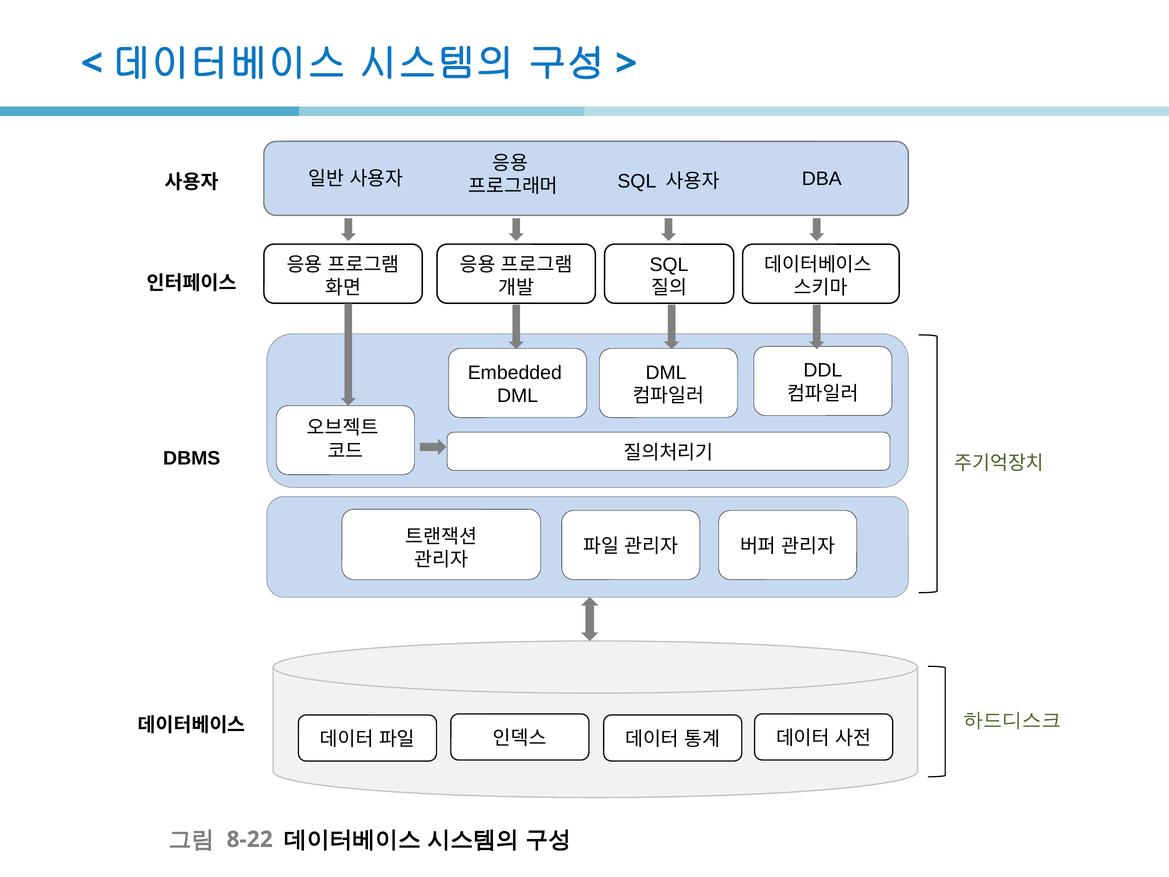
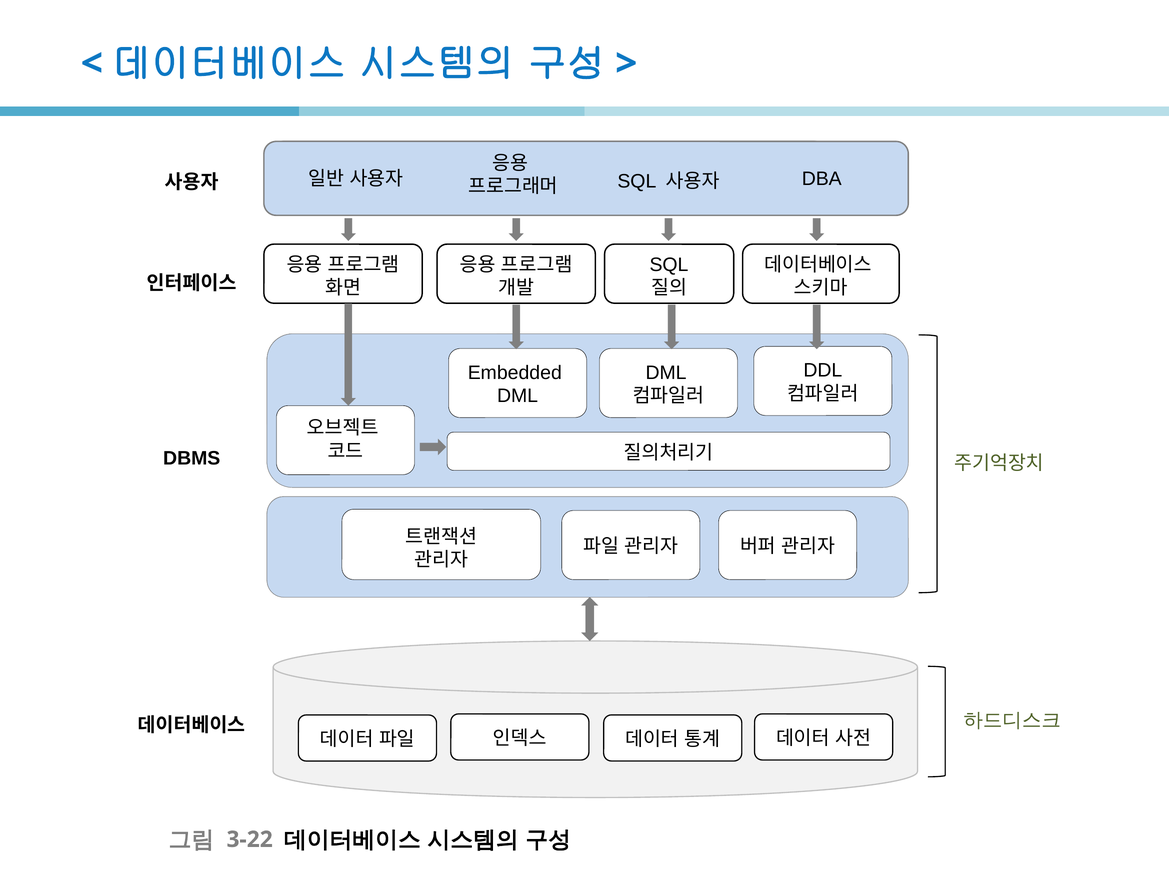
8-22: 8-22 -> 3-22
